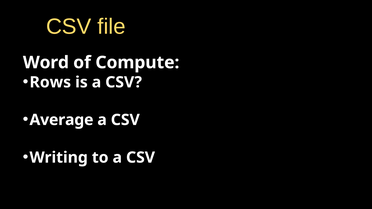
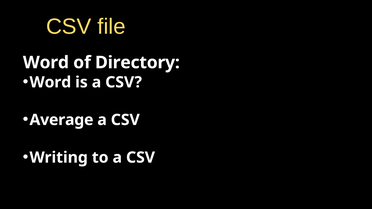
Compute: Compute -> Directory
Rows at (50, 82): Rows -> Word
